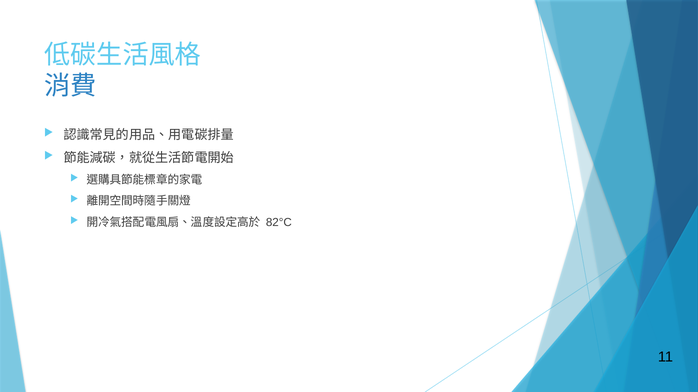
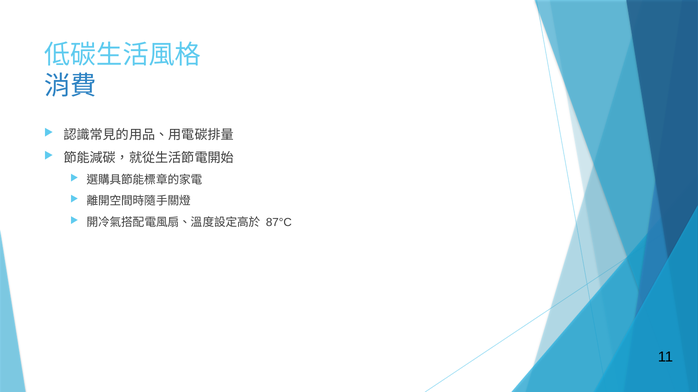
82°C: 82°C -> 87°C
